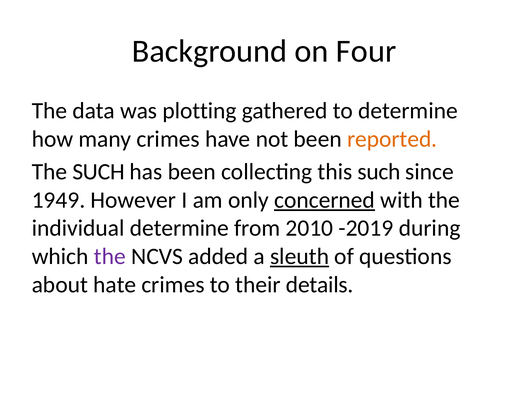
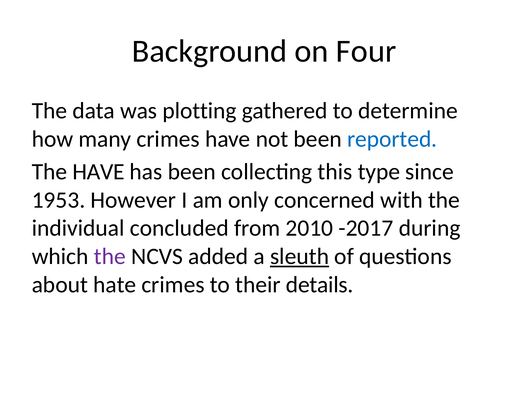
reported colour: orange -> blue
The SUCH: SUCH -> HAVE
this such: such -> type
1949: 1949 -> 1953
concerned underline: present -> none
individual determine: determine -> concluded
-2019: -2019 -> -2017
